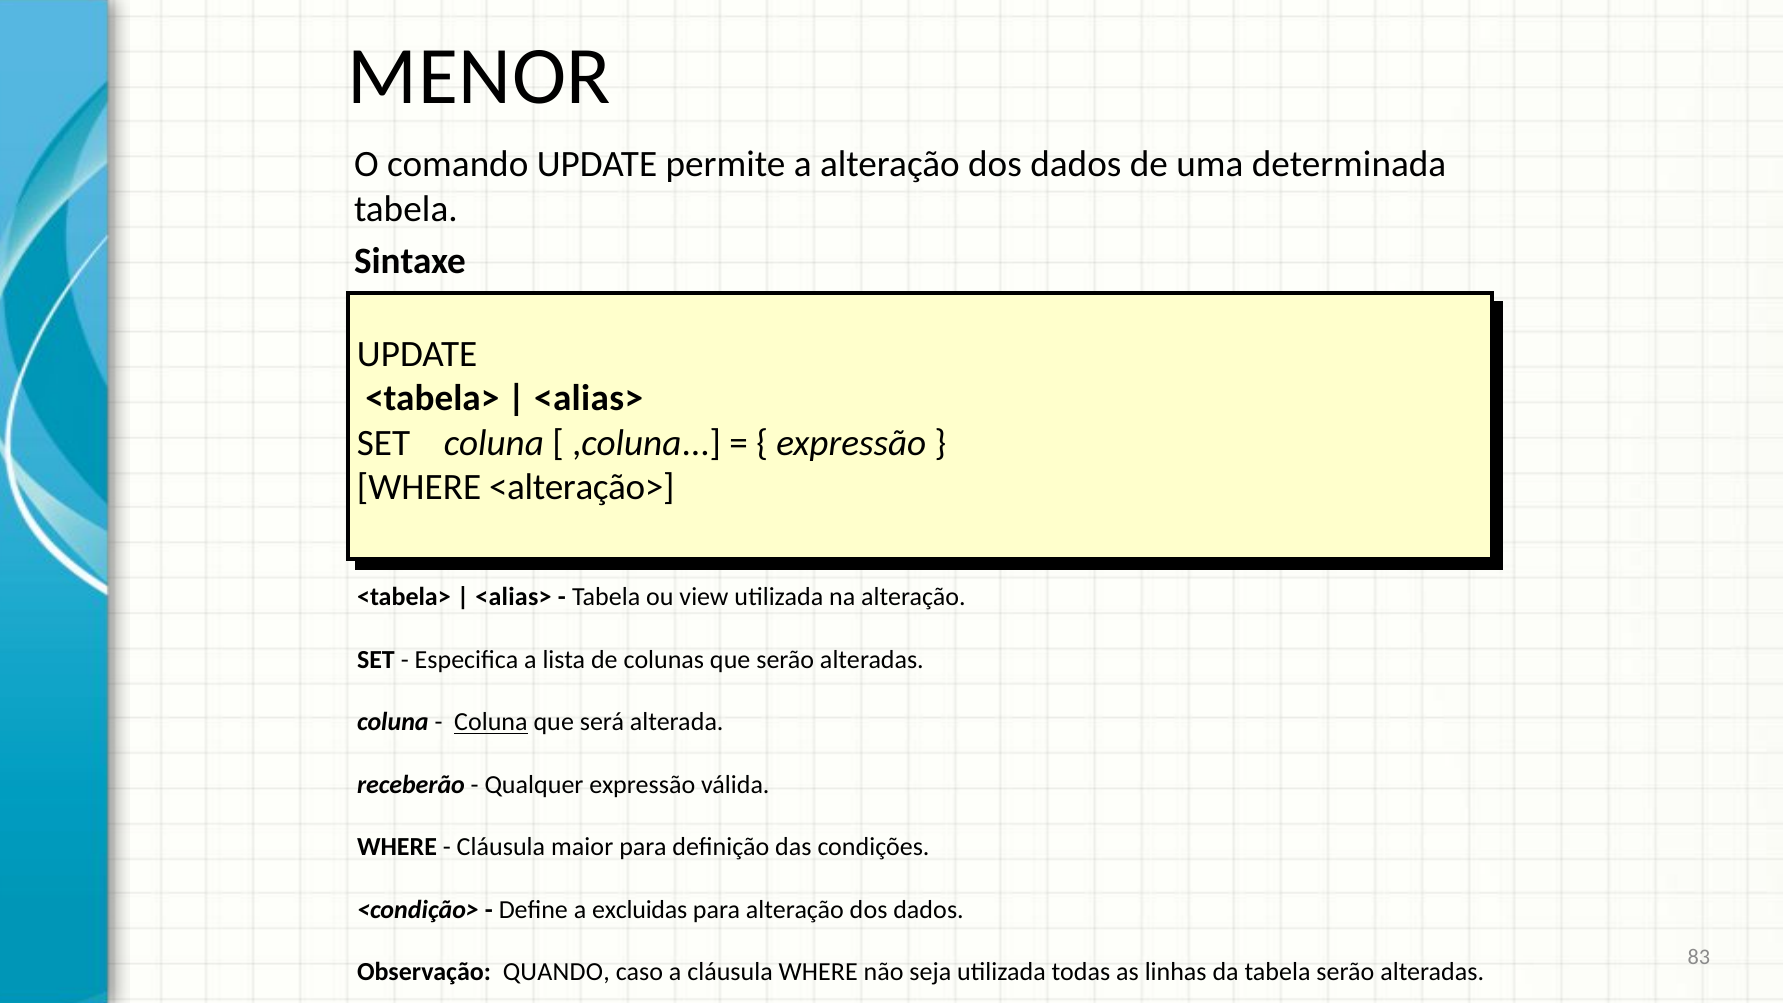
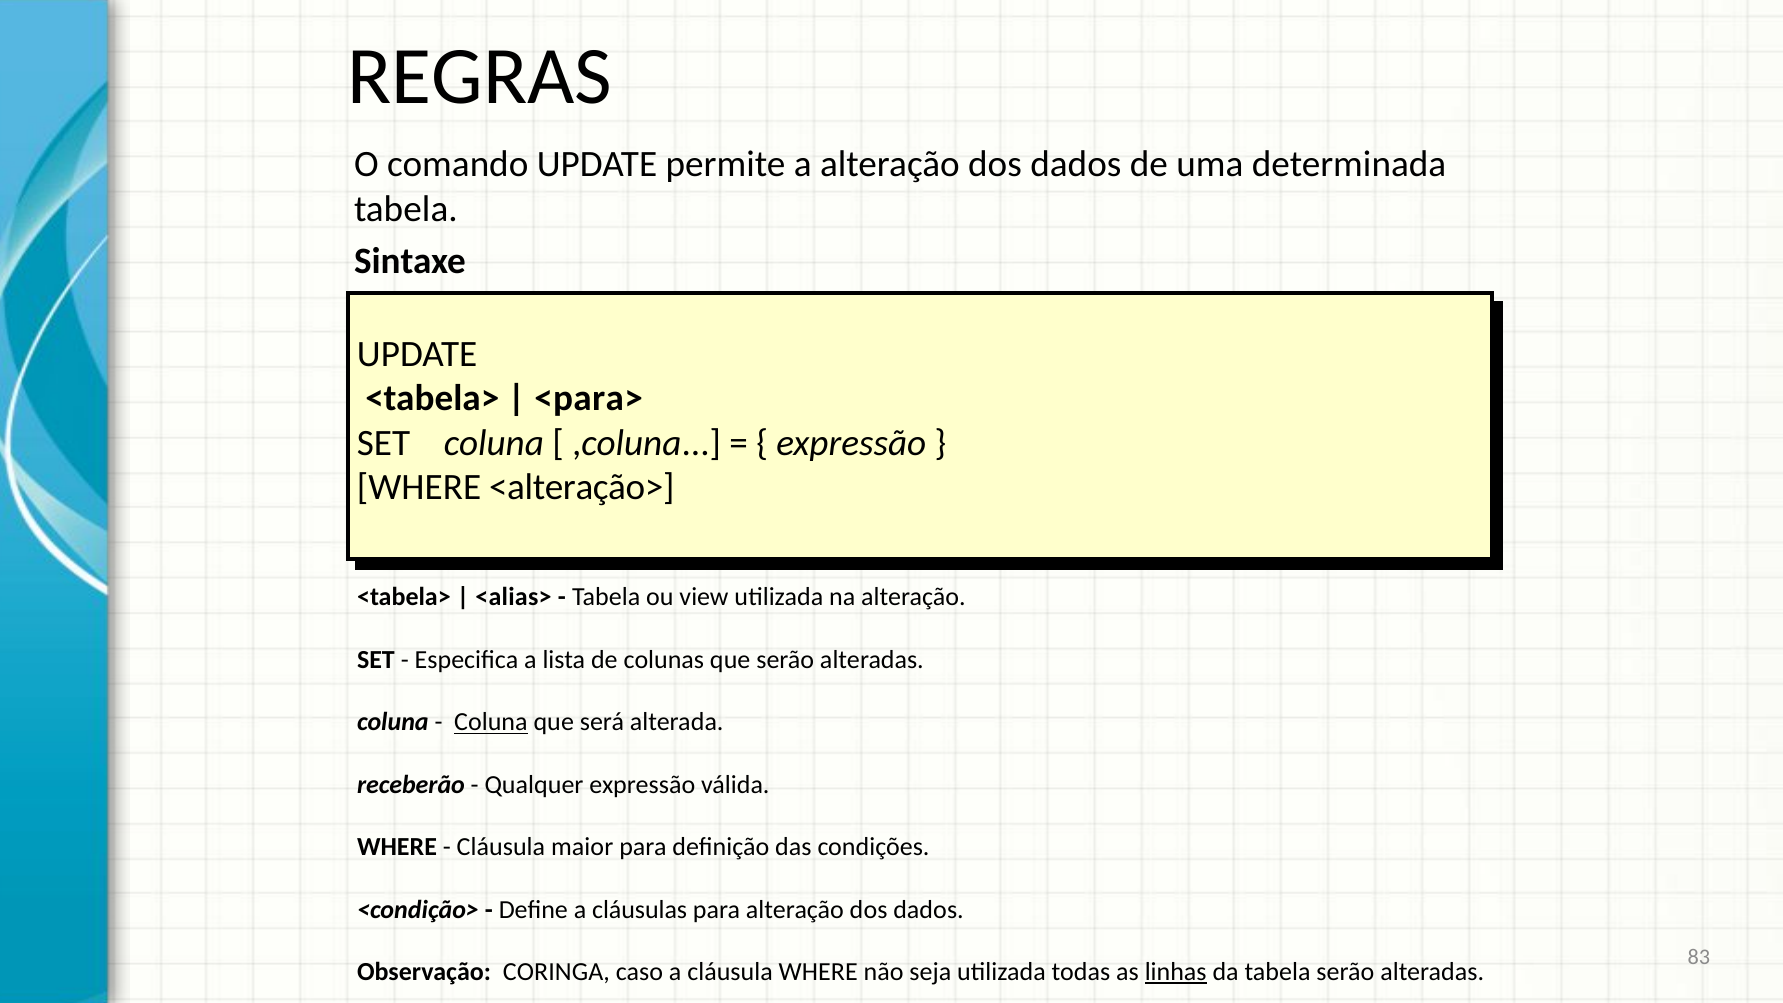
MENOR: MENOR -> REGRAS
<alias> at (589, 398): <alias> -> <para>
excluidas: excluidas -> cláusulas
QUANDO: QUANDO -> CORINGA
linhas underline: none -> present
